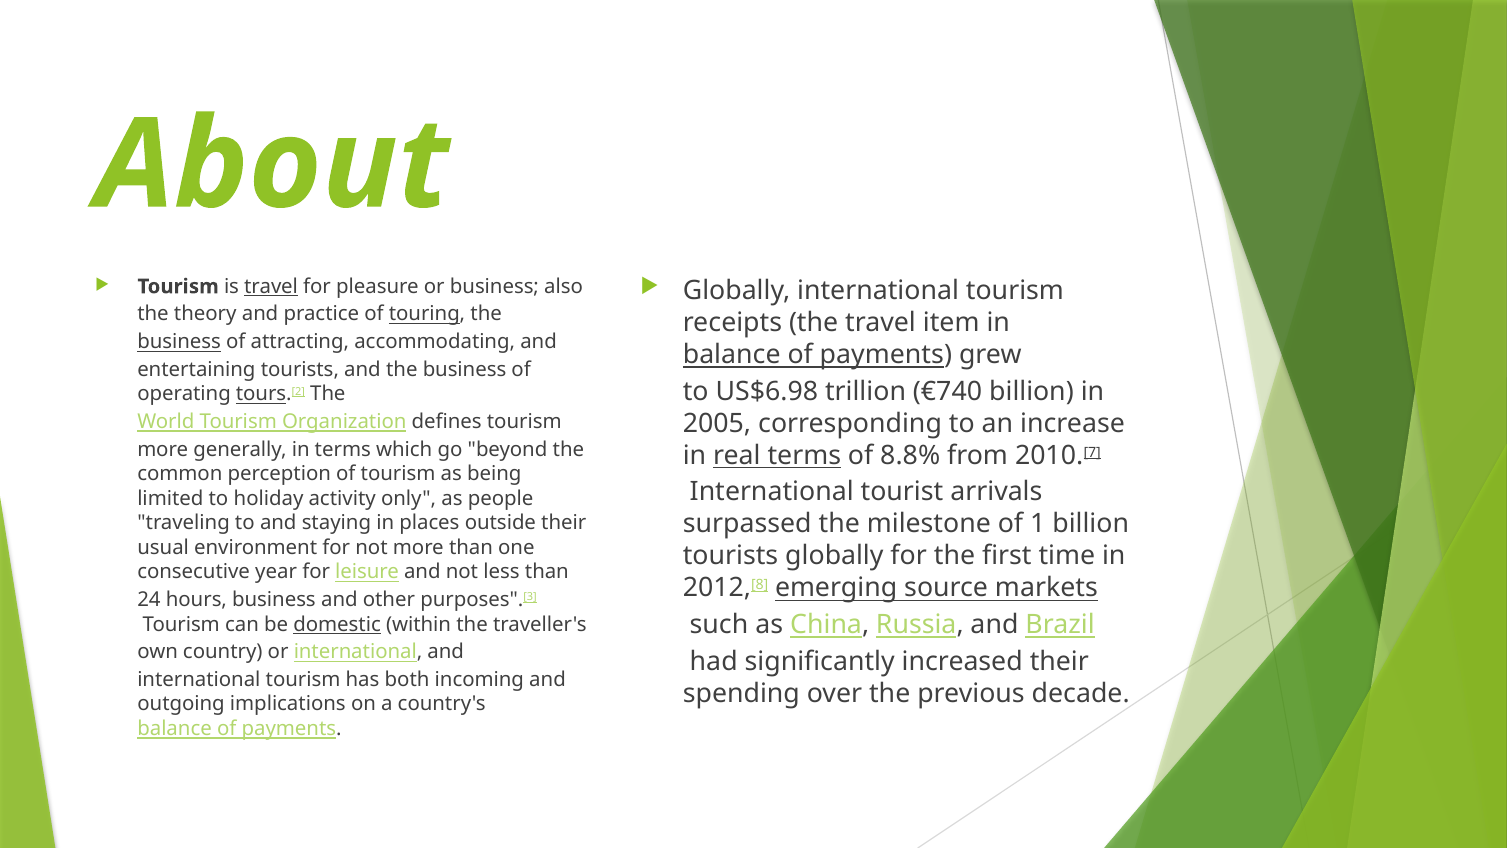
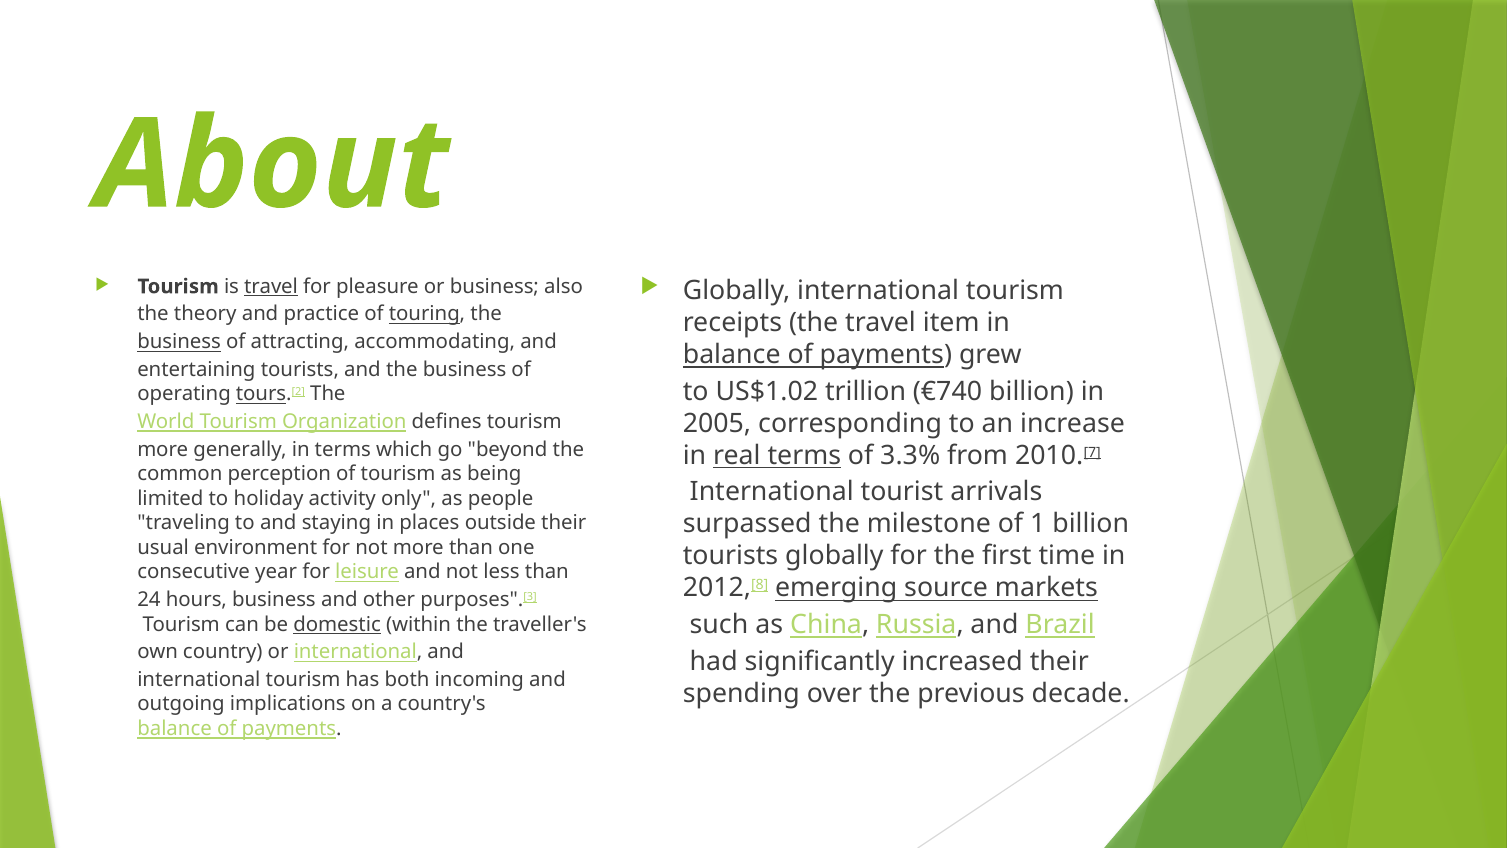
US$6.98: US$6.98 -> US$1.02
8.8%: 8.8% -> 3.3%
